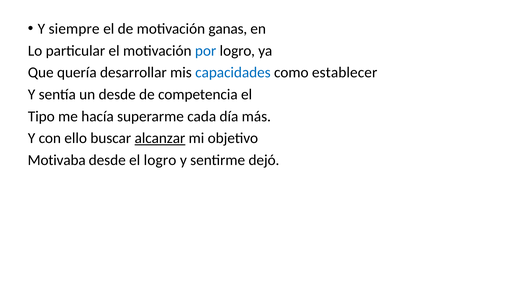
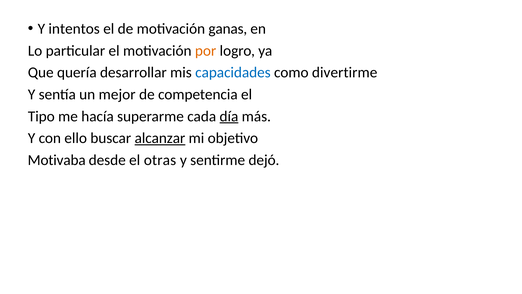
siempre: siempre -> intentos
por colour: blue -> orange
establecer: establecer -> divertirme
un desde: desde -> mejor
día underline: none -> present
el logro: logro -> otras
